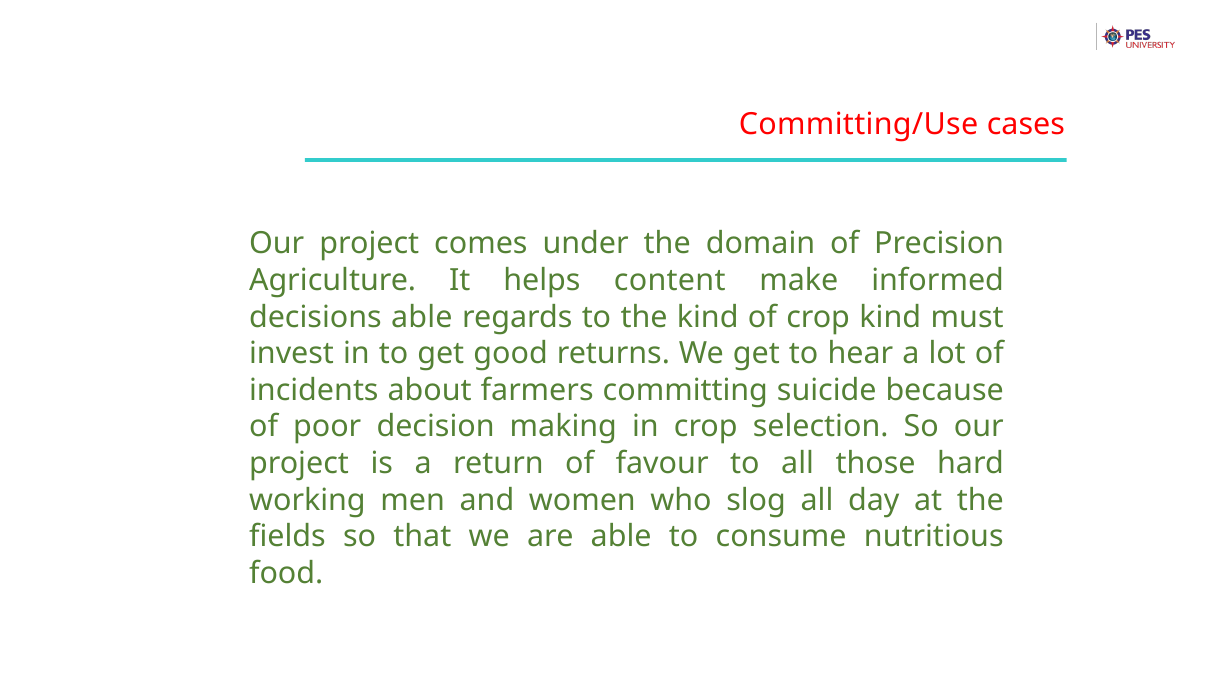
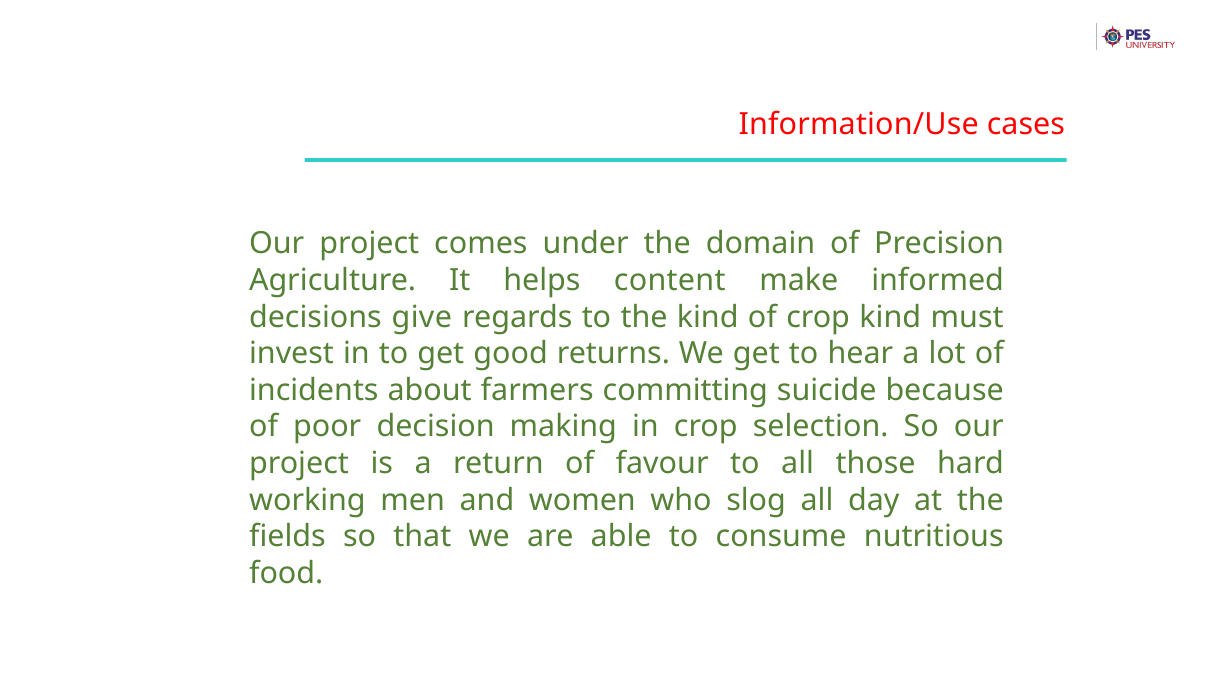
Committing/Use: Committing/Use -> Information/Use
decisions able: able -> give
